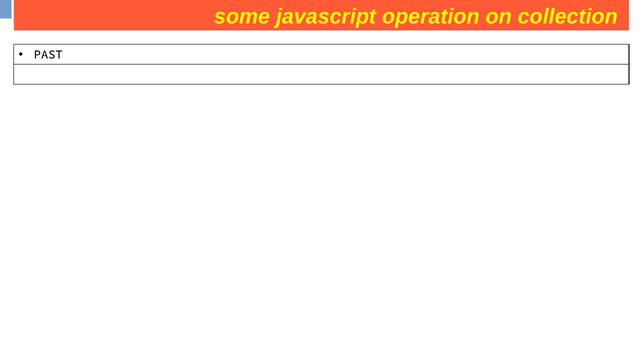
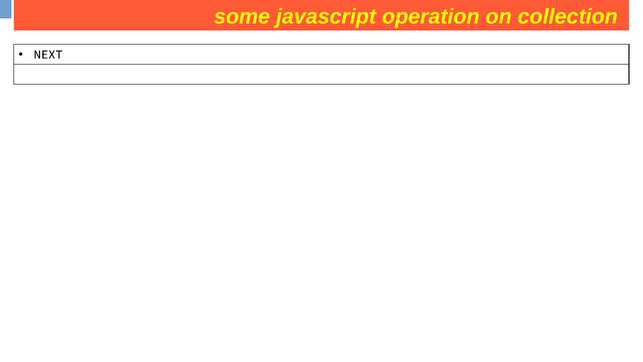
PAST: PAST -> NEXT
